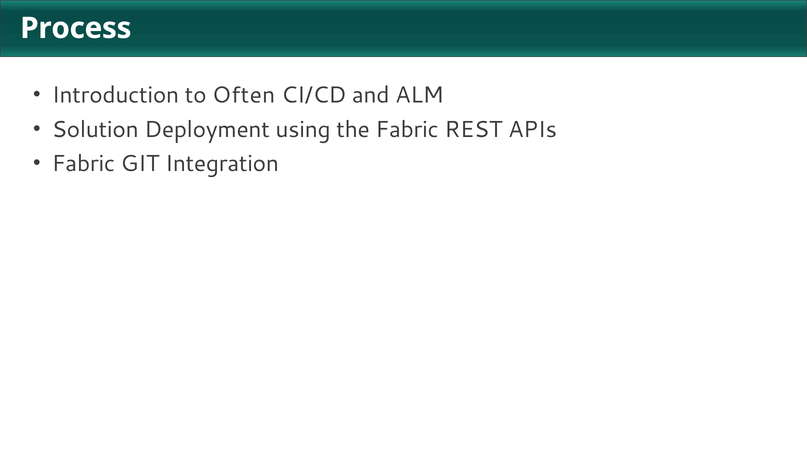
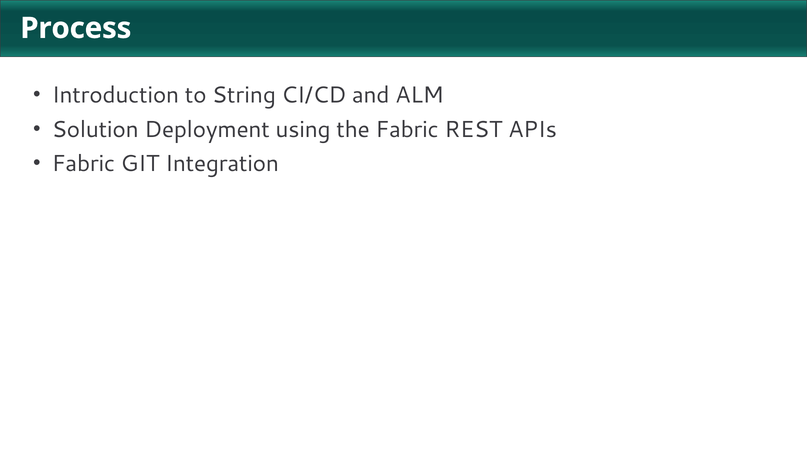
Often: Often -> String
